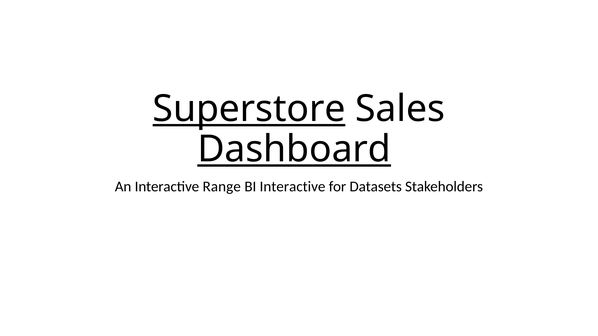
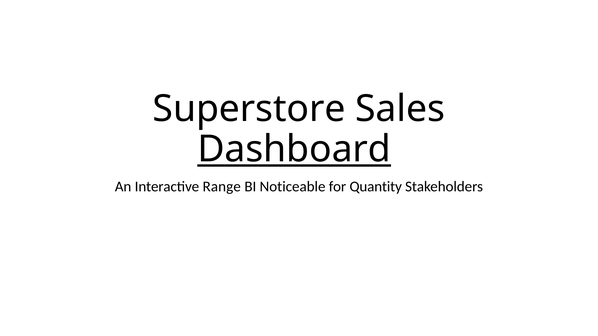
Superstore underline: present -> none
BI Interactive: Interactive -> Noticeable
Datasets: Datasets -> Quantity
